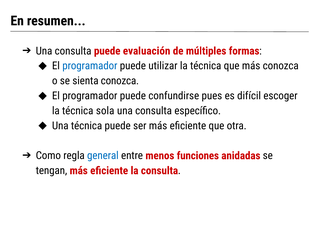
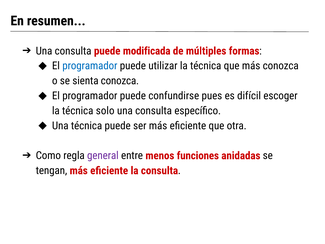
evaluación: evaluación -> modificada
sola: sola -> solo
general colour: blue -> purple
